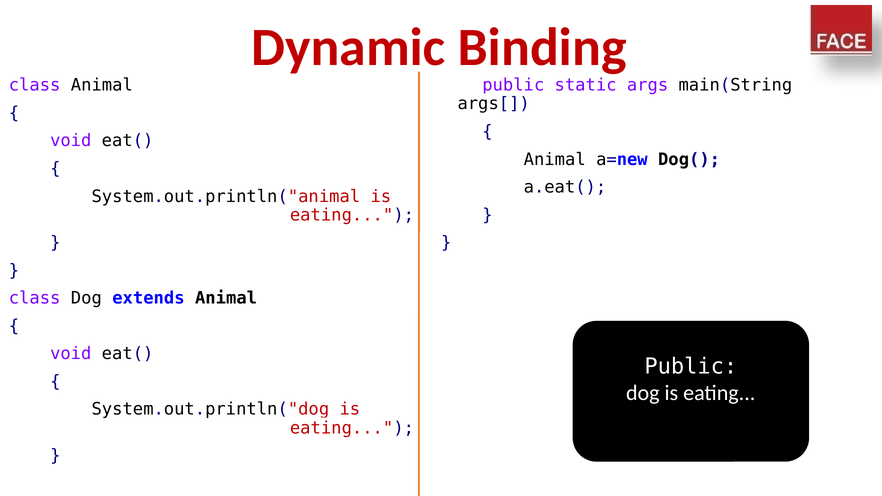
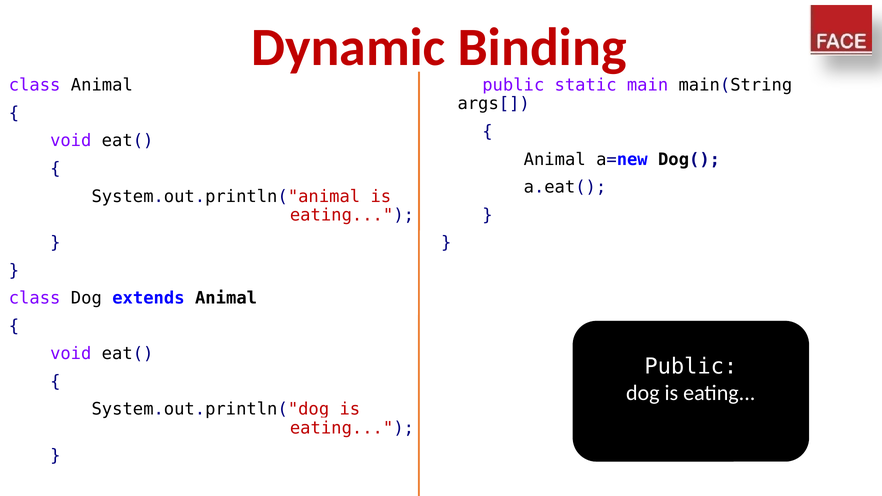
args: args -> main
